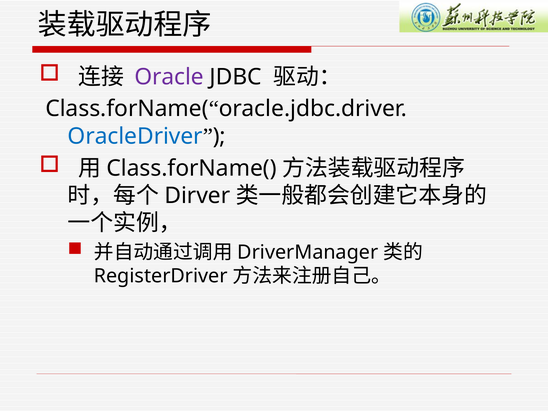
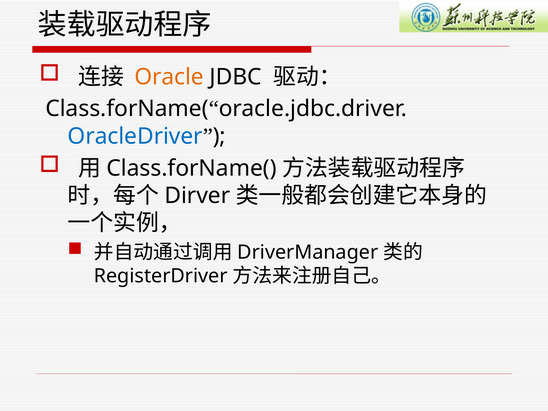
Oracle colour: purple -> orange
